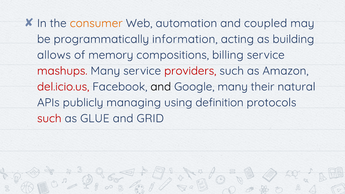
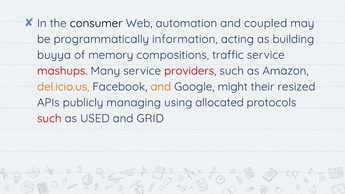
consumer colour: orange -> black
allows: allows -> buyya
billing: billing -> traffic
del.icio.us colour: red -> orange
and at (161, 87) colour: black -> orange
Google many: many -> might
natural: natural -> resized
definition: definition -> allocated
GLUE: GLUE -> USED
